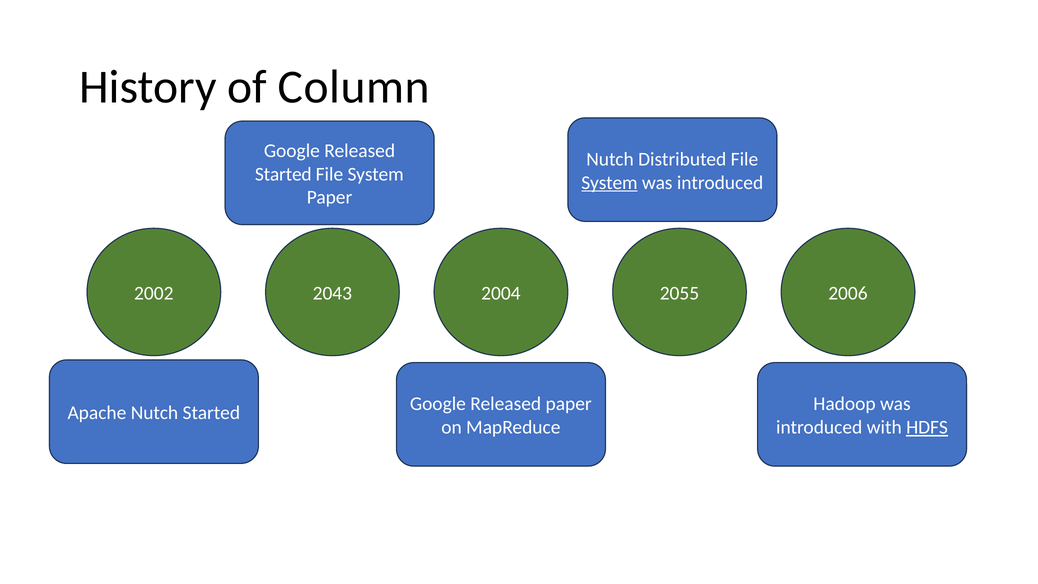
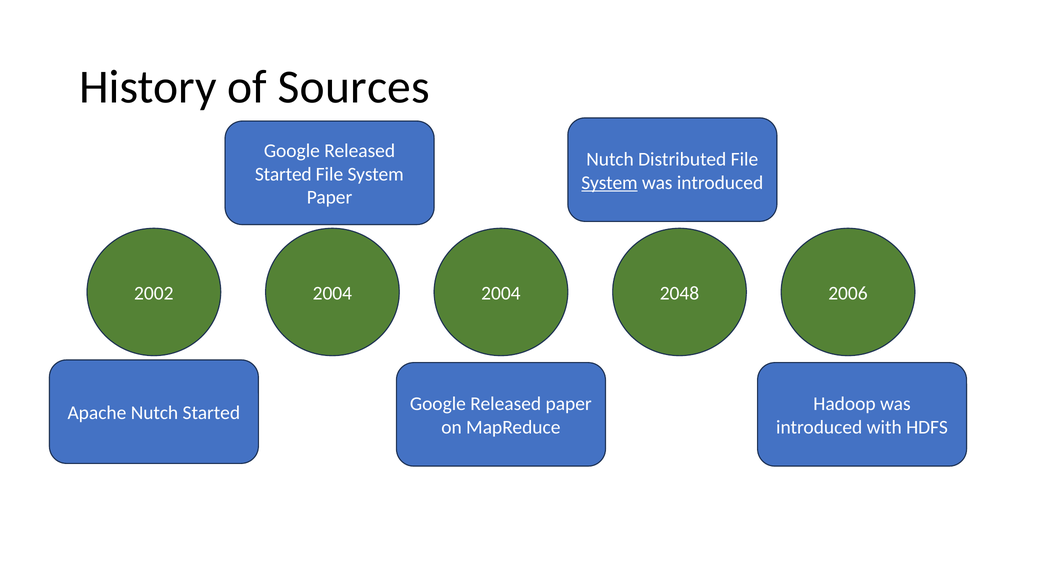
Column: Column -> Sources
2002 2043: 2043 -> 2004
2055: 2055 -> 2048
HDFS underline: present -> none
